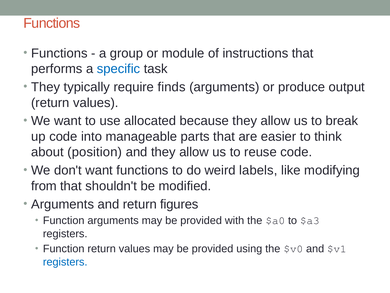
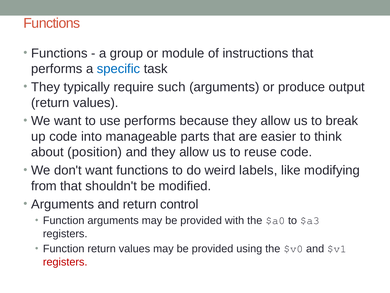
finds: finds -> such
use allocated: allocated -> performs
figures: figures -> control
registers at (65, 261) colour: blue -> red
